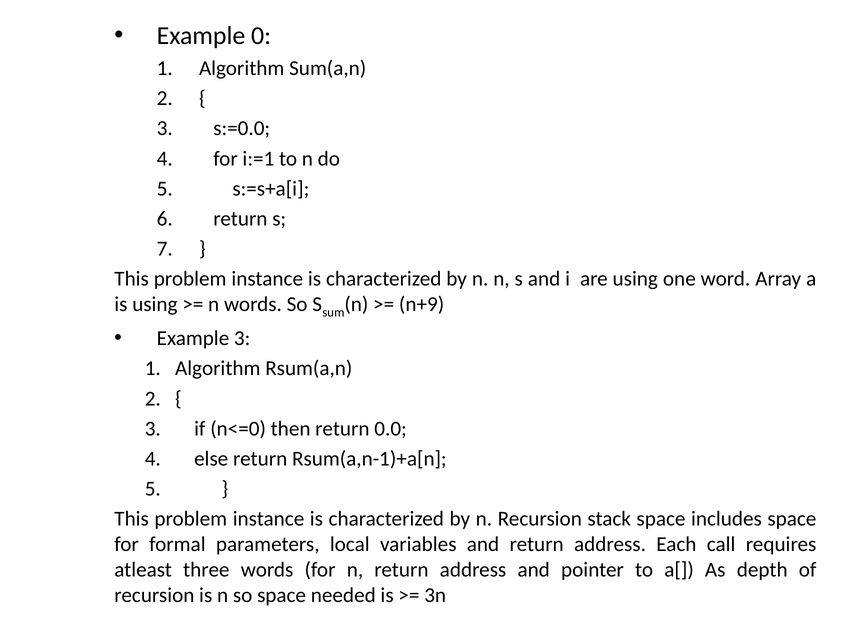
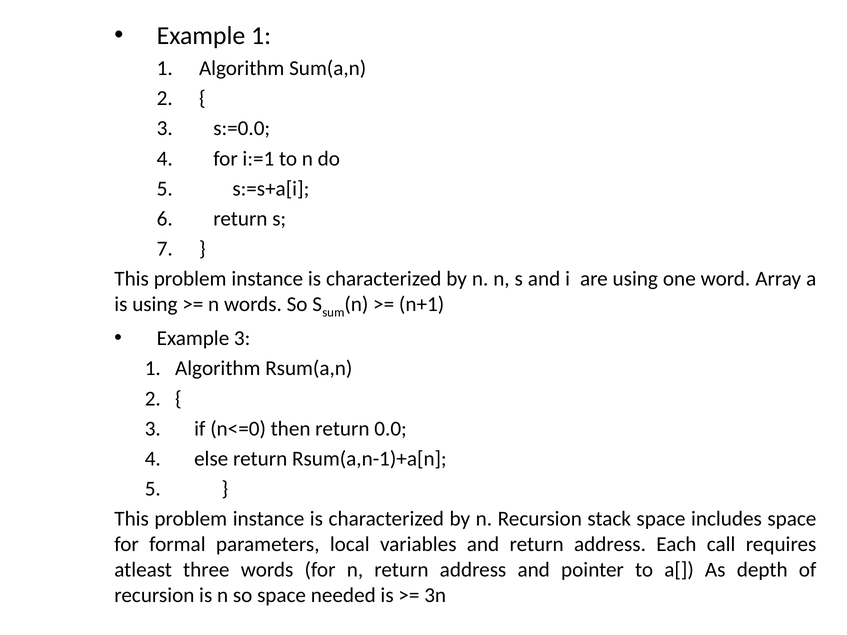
Example 0: 0 -> 1
n+9: n+9 -> n+1
